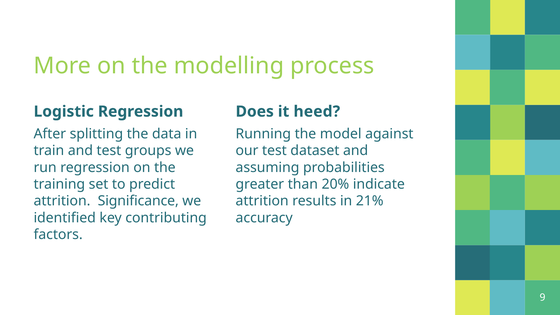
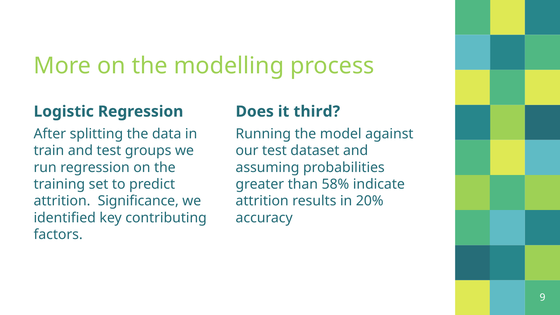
heed: heed -> third
20%: 20% -> 58%
21%: 21% -> 20%
